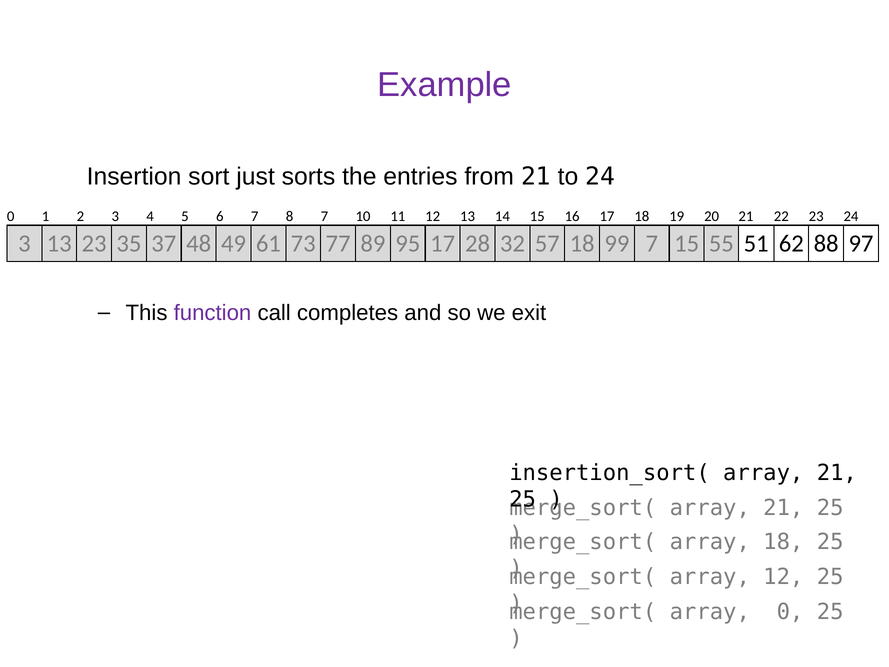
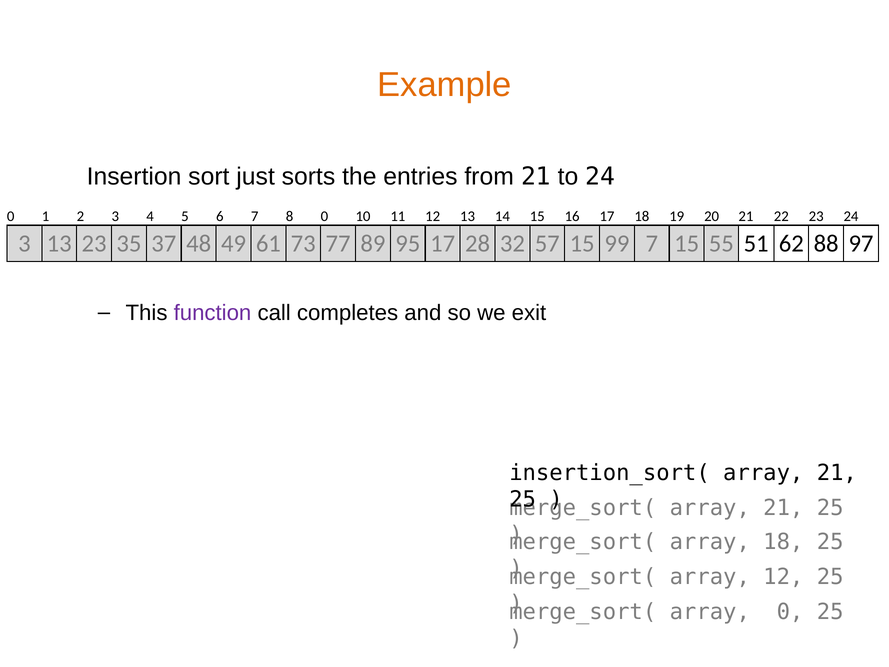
Example colour: purple -> orange
8 7: 7 -> 0
57 18: 18 -> 15
